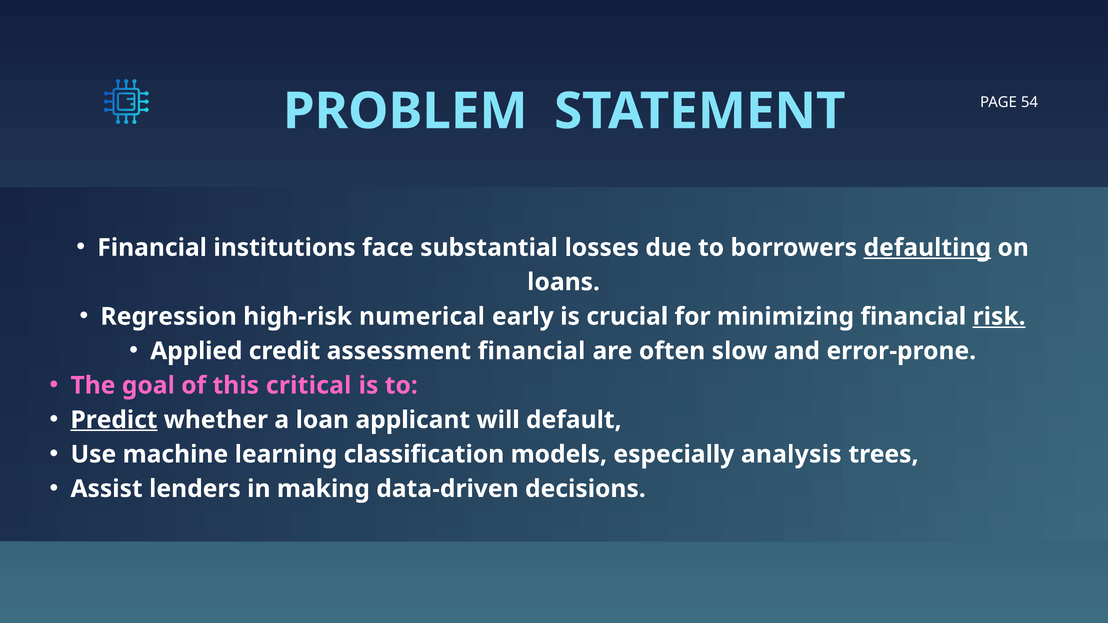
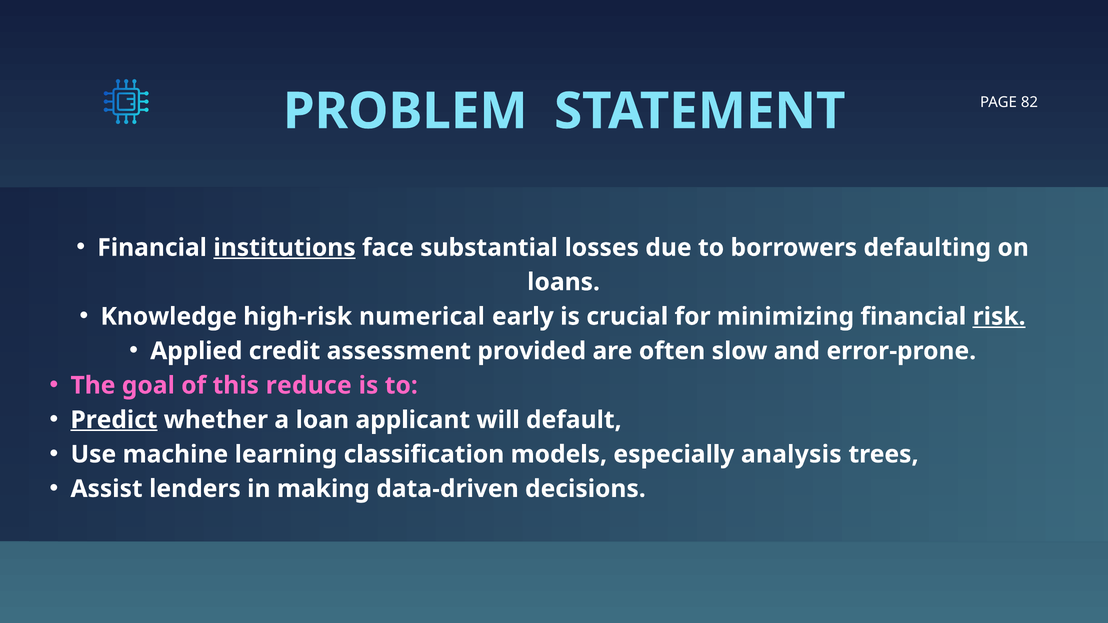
54: 54 -> 82
institutions underline: none -> present
defaulting underline: present -> none
Regression: Regression -> Knowledge
assessment financial: financial -> provided
critical: critical -> reduce
